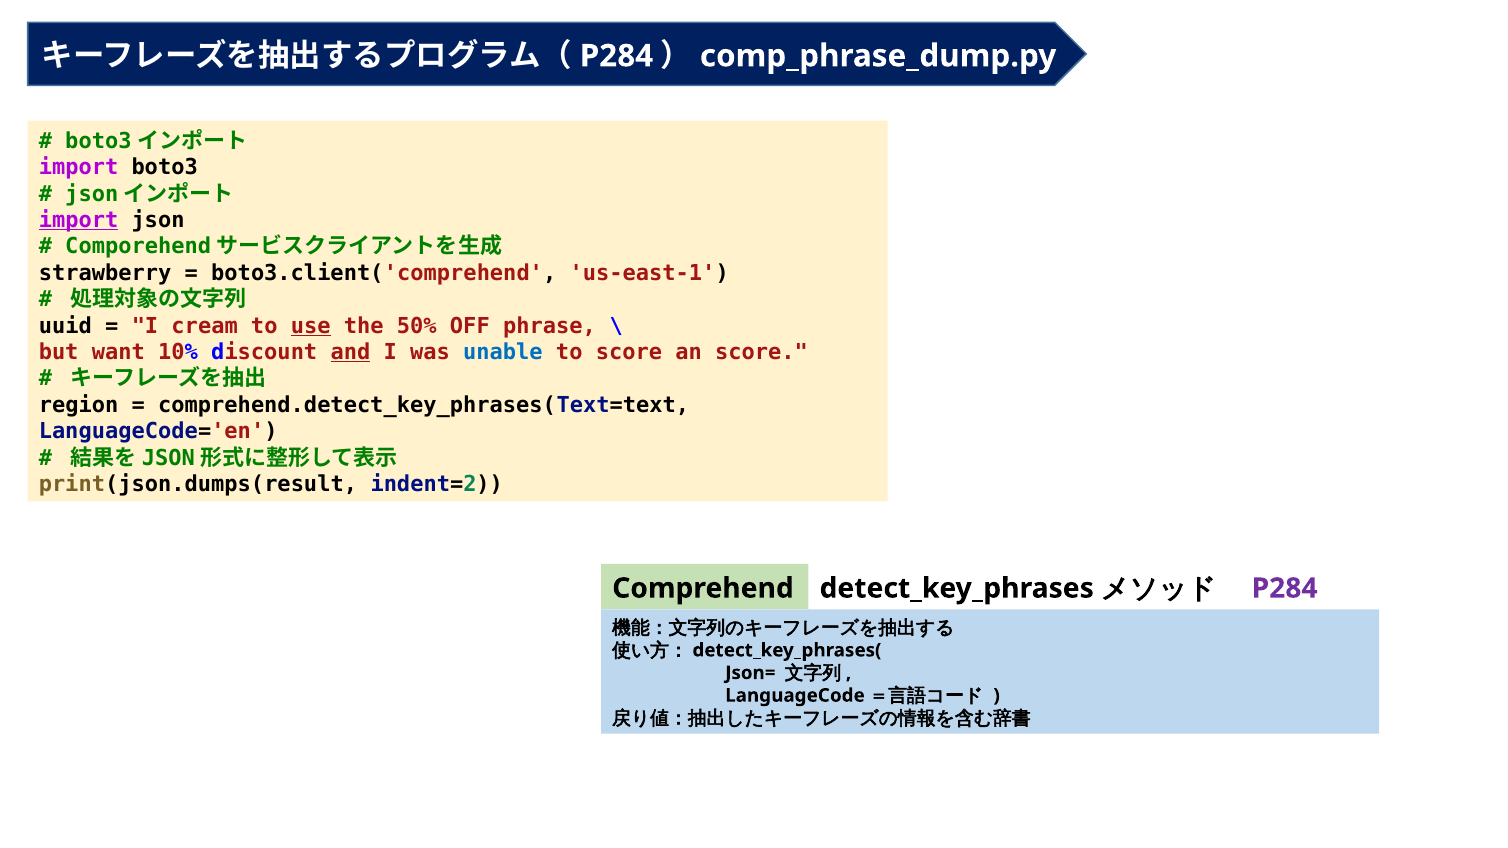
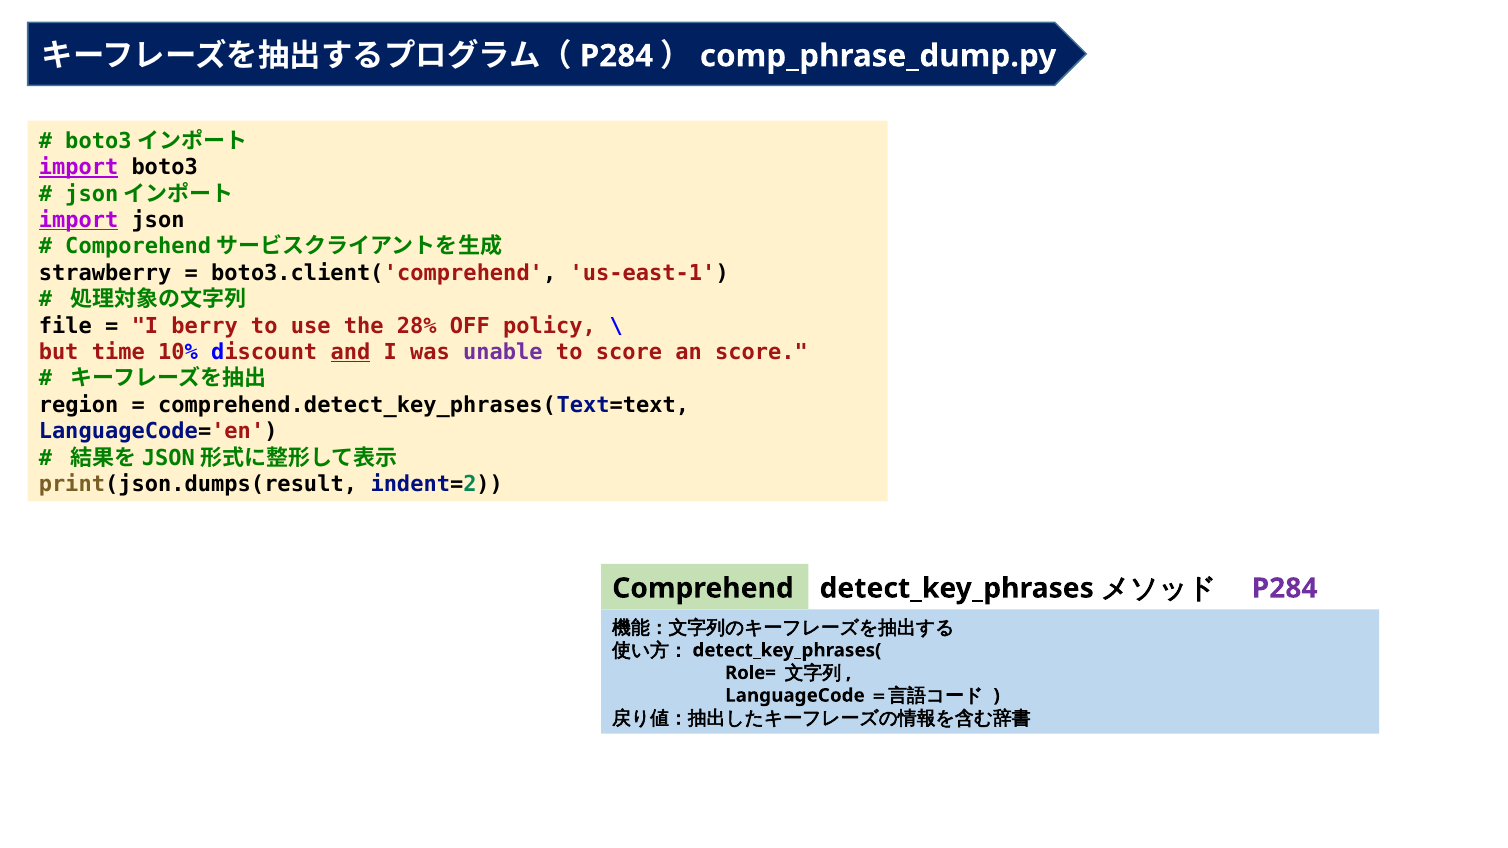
import at (79, 167) underline: none -> present
uuid: uuid -> file
cream: cream -> berry
use underline: present -> none
50%: 50% -> 28%
phrase: phrase -> policy
want: want -> time
unable colour: blue -> purple
Json=: Json= -> Role=
